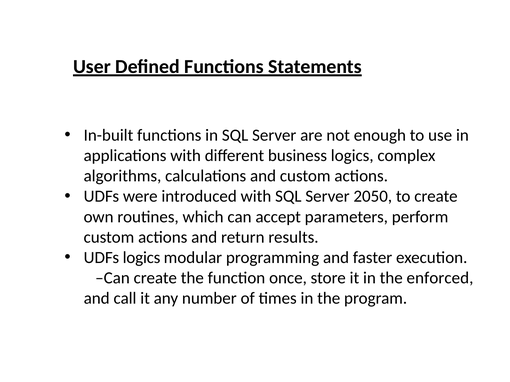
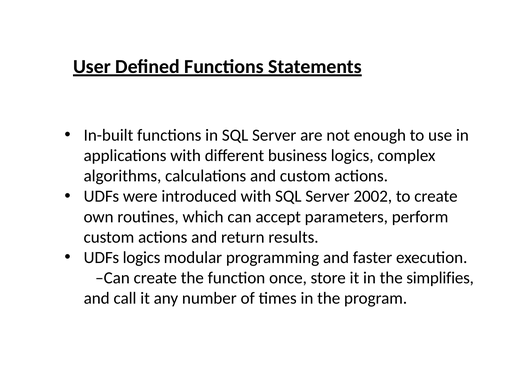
2050: 2050 -> 2002
enforced: enforced -> simplifies
